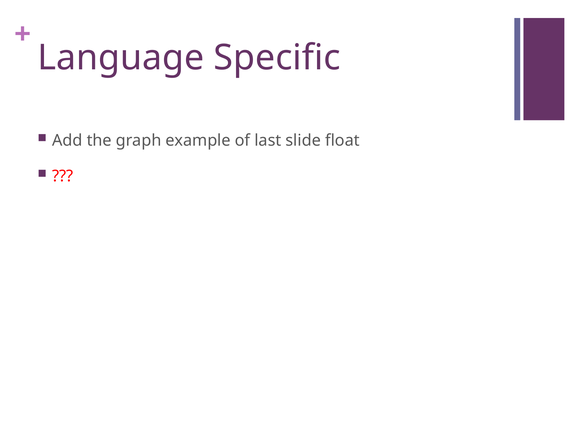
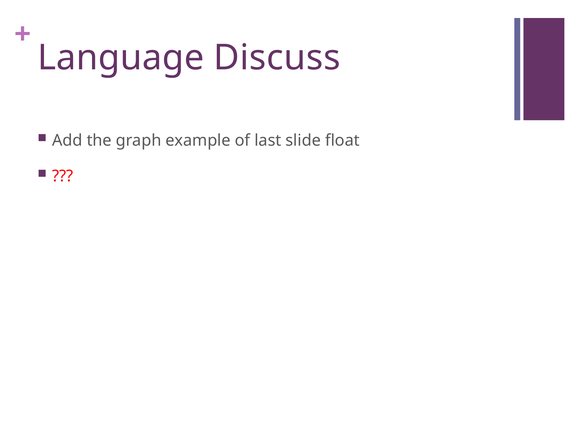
Specific: Specific -> Discuss
